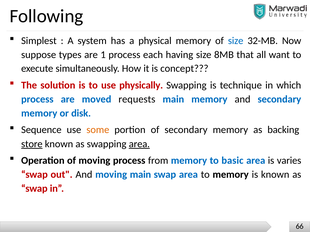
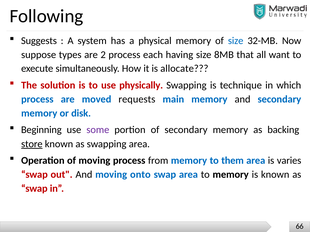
Simplest: Simplest -> Suggests
1: 1 -> 2
concept: concept -> allocate
Sequence: Sequence -> Beginning
some colour: orange -> purple
area at (139, 144) underline: present -> none
basic: basic -> them
moving main: main -> onto
